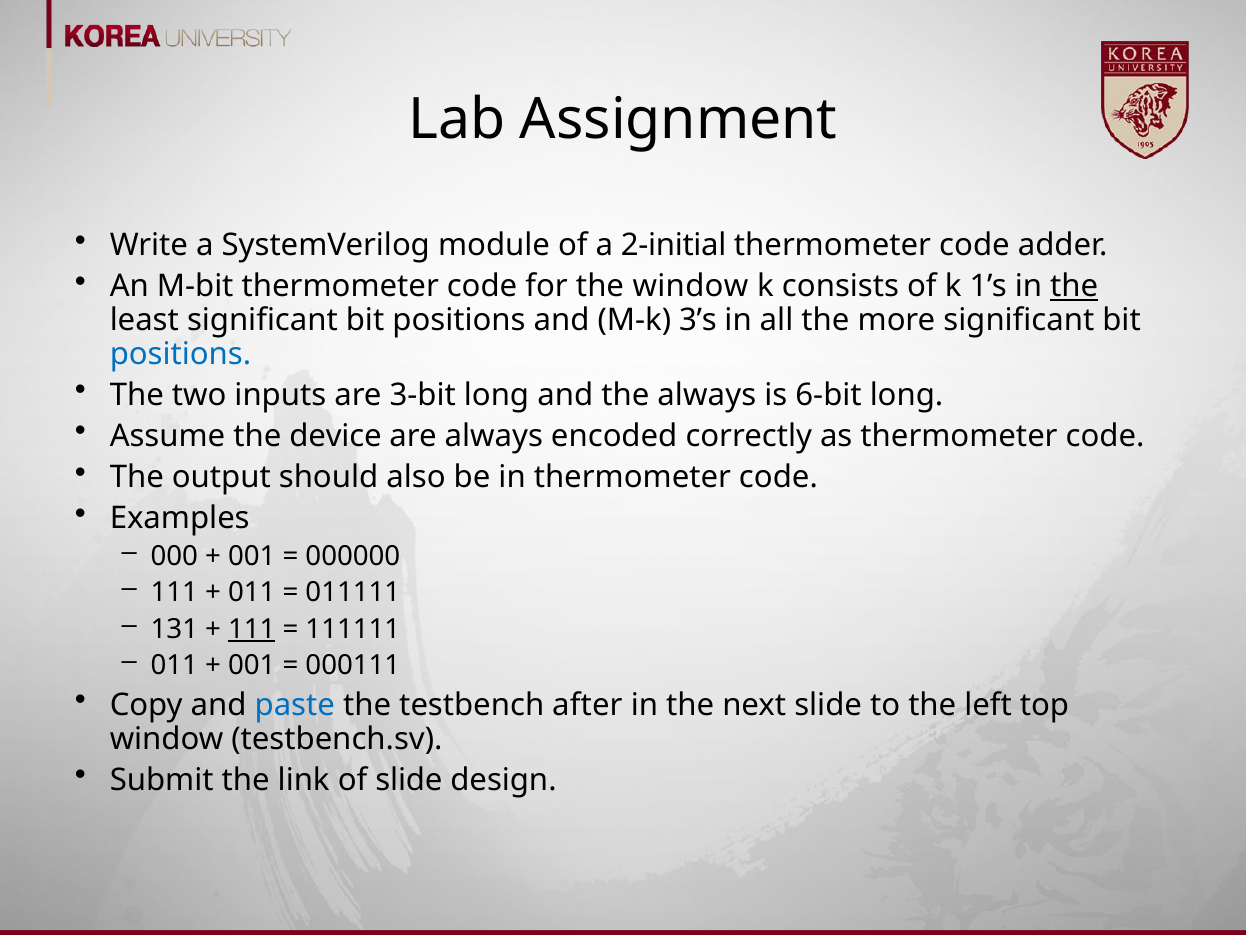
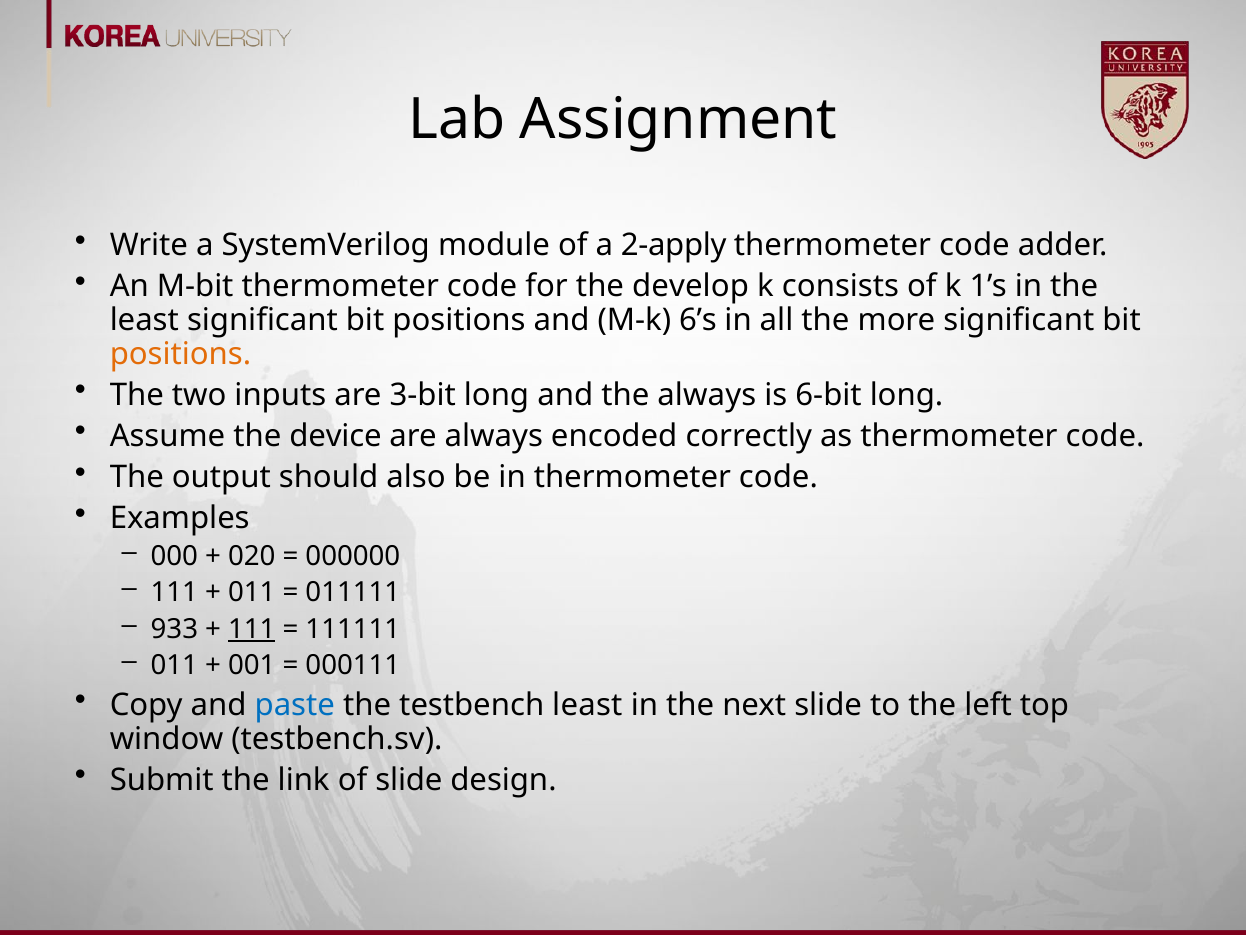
2-initial: 2-initial -> 2-apply
the window: window -> develop
the at (1074, 286) underline: present -> none
3’s: 3’s -> 6’s
positions at (180, 354) colour: blue -> orange
001 at (252, 556): 001 -> 020
131: 131 -> 933
testbench after: after -> least
